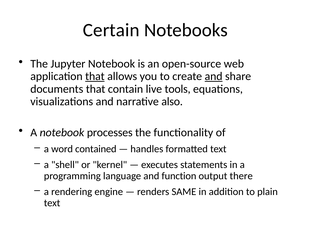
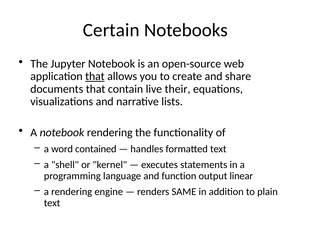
and at (214, 76) underline: present -> none
tools: tools -> their
also: also -> lists
notebook processes: processes -> rendering
there: there -> linear
